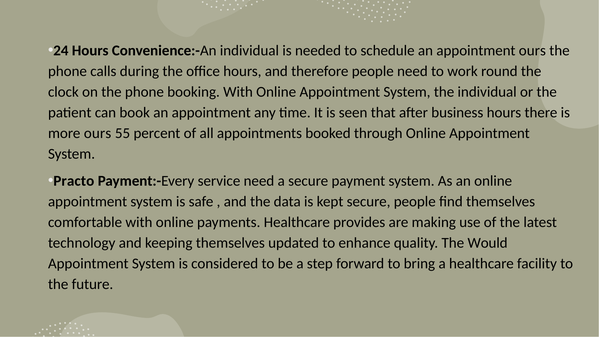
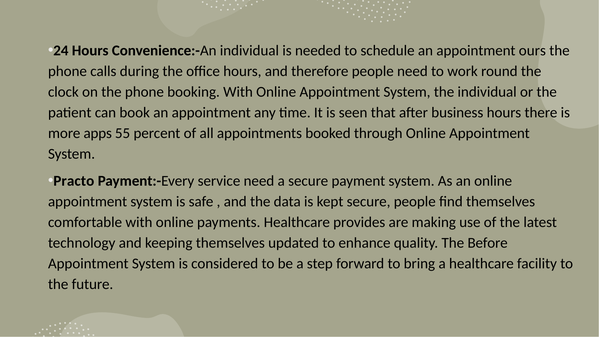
more ours: ours -> apps
Would: Would -> Before
